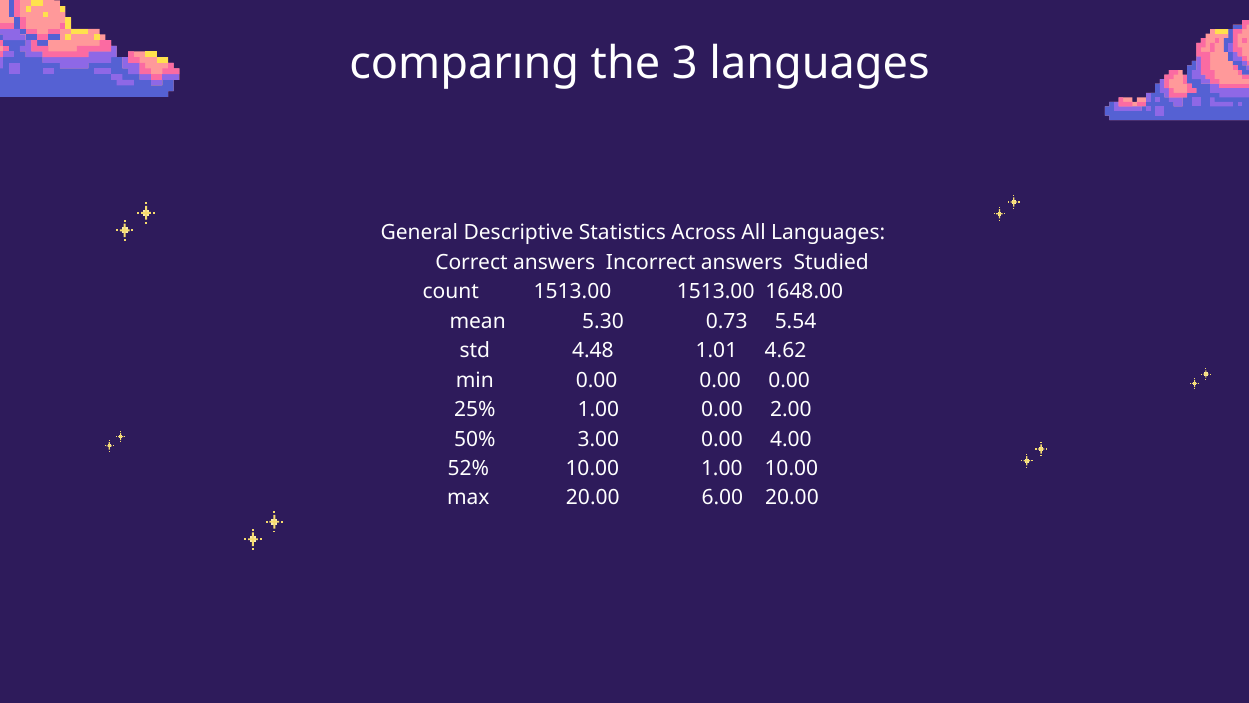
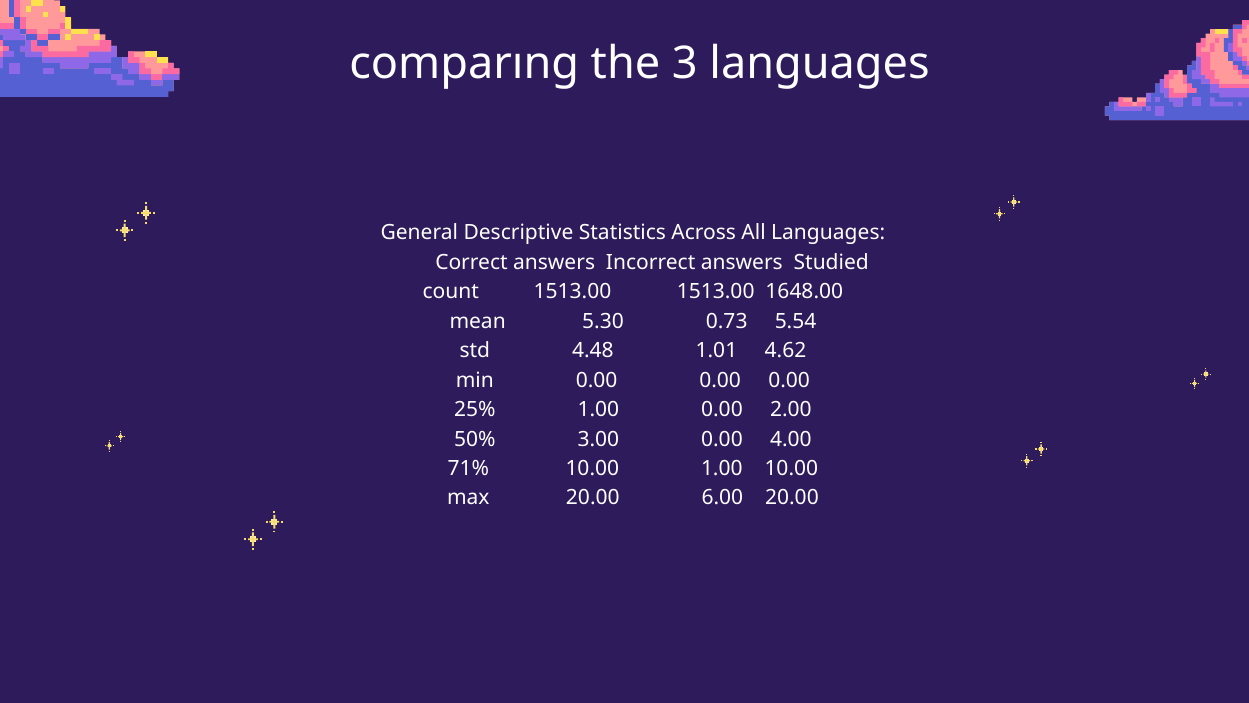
52%: 52% -> 71%
